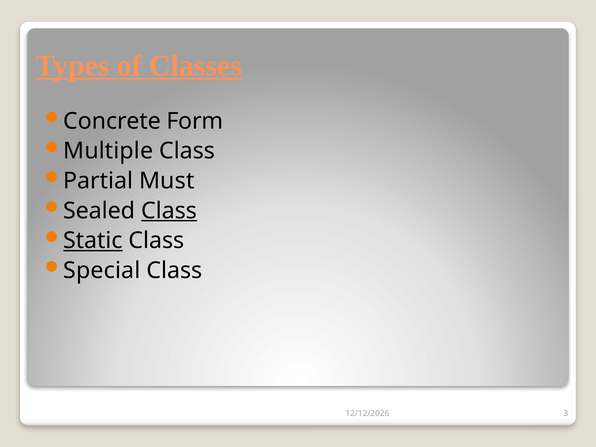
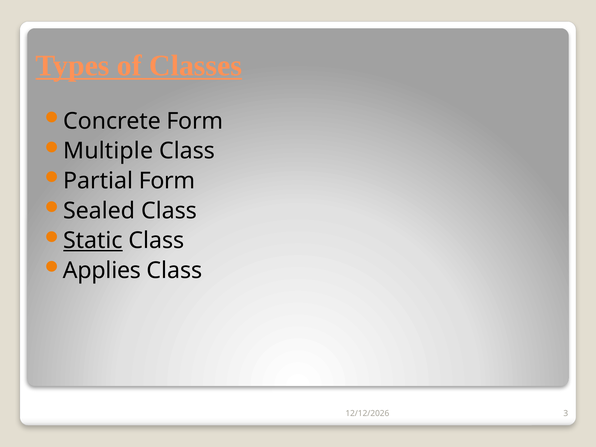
Partial Must: Must -> Form
Class at (169, 211) underline: present -> none
Special: Special -> Applies
